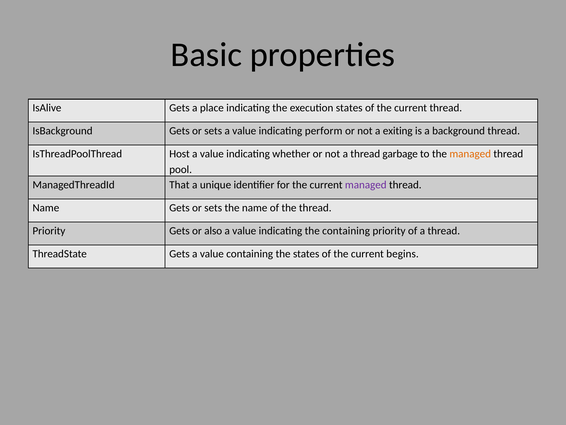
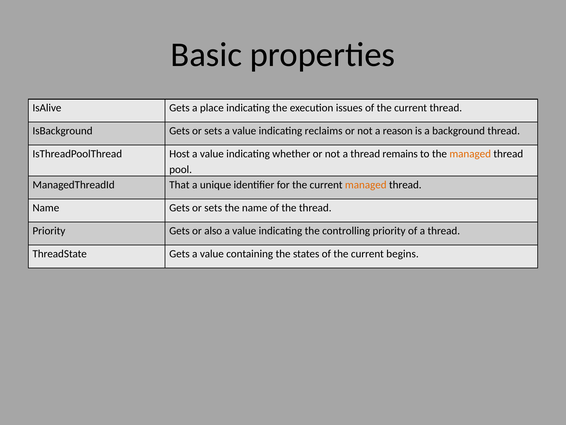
execution states: states -> issues
perform: perform -> reclaims
exiting: exiting -> reason
garbage: garbage -> remains
managed at (366, 185) colour: purple -> orange
the containing: containing -> controlling
